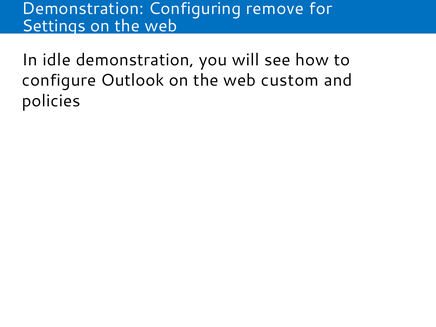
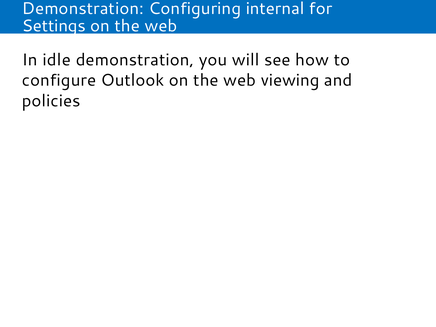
remove: remove -> internal
custom: custom -> viewing
